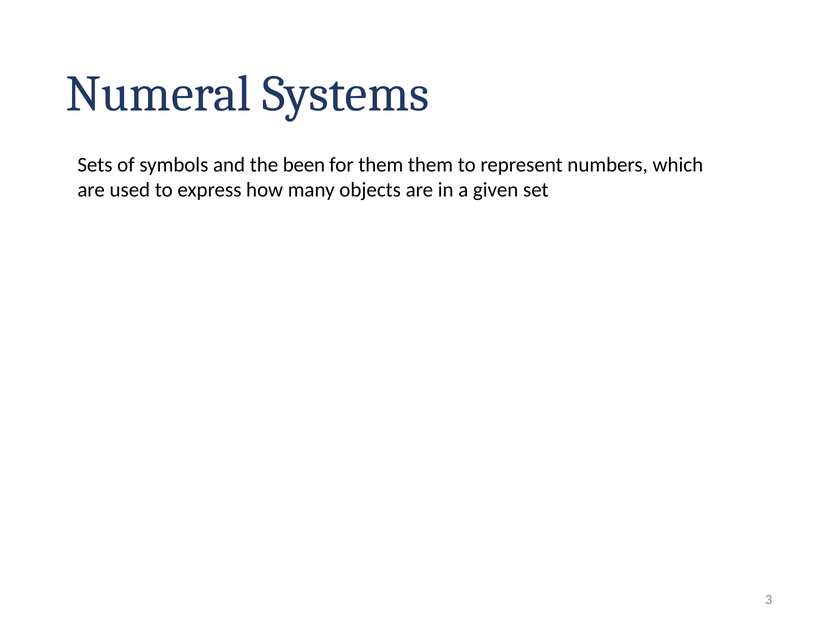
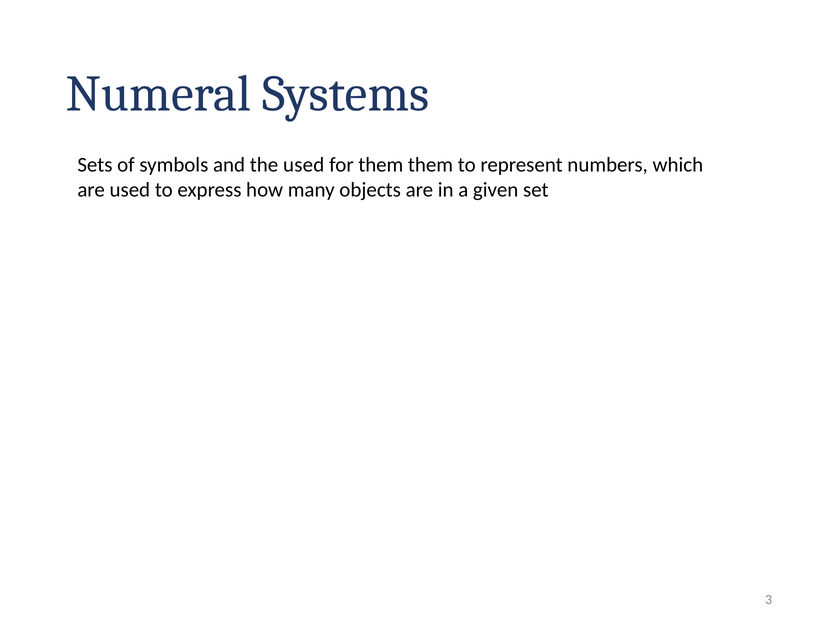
the been: been -> used
